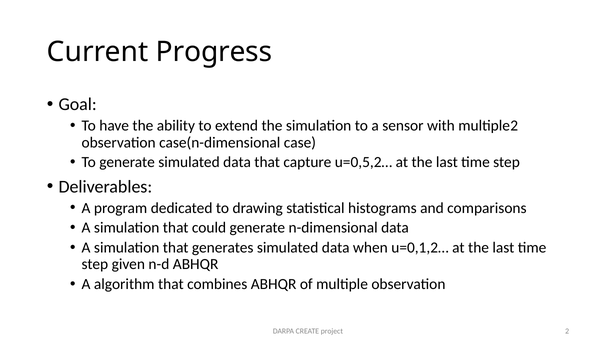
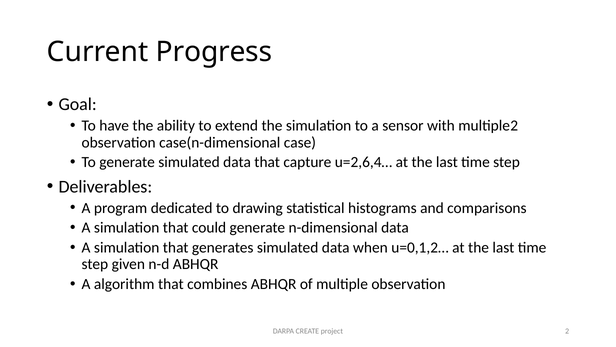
u=0,5,2…: u=0,5,2… -> u=2,6,4…
